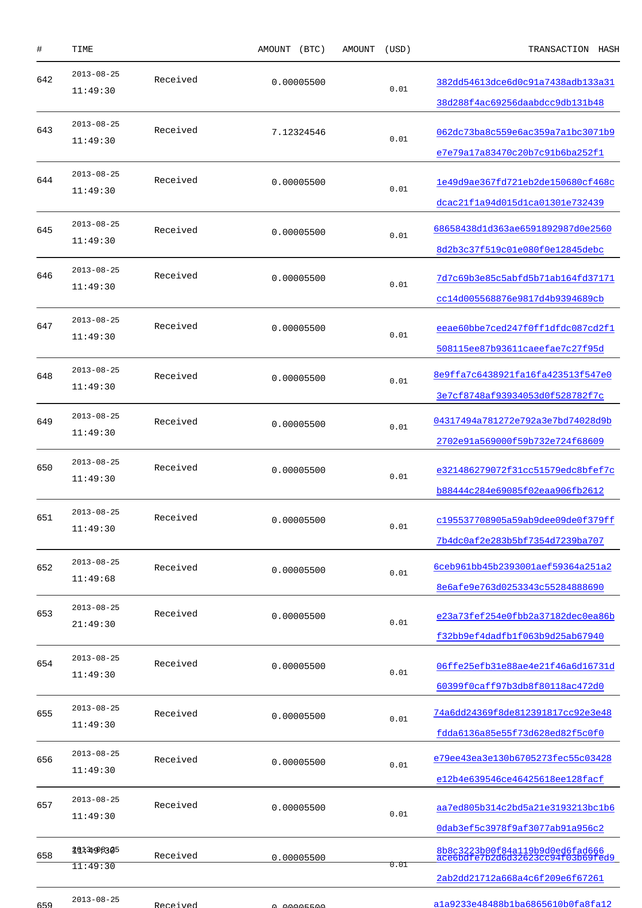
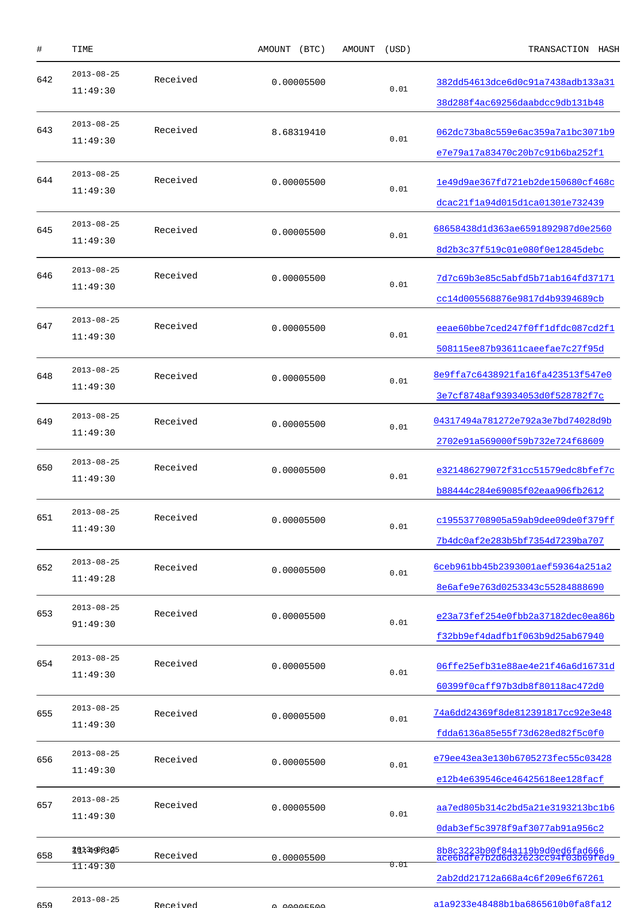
7.12324546: 7.12324546 -> 8.68319410
11:49:68: 11:49:68 -> 11:49:28
21:49:30: 21:49:30 -> 91:49:30
